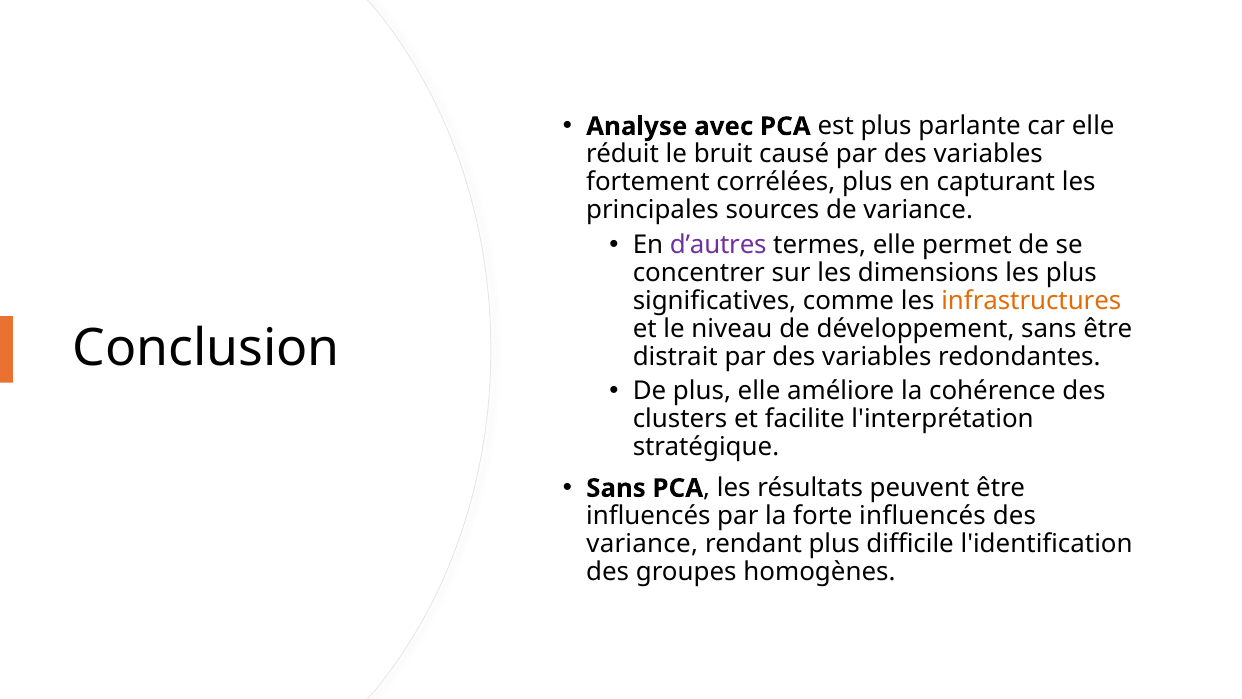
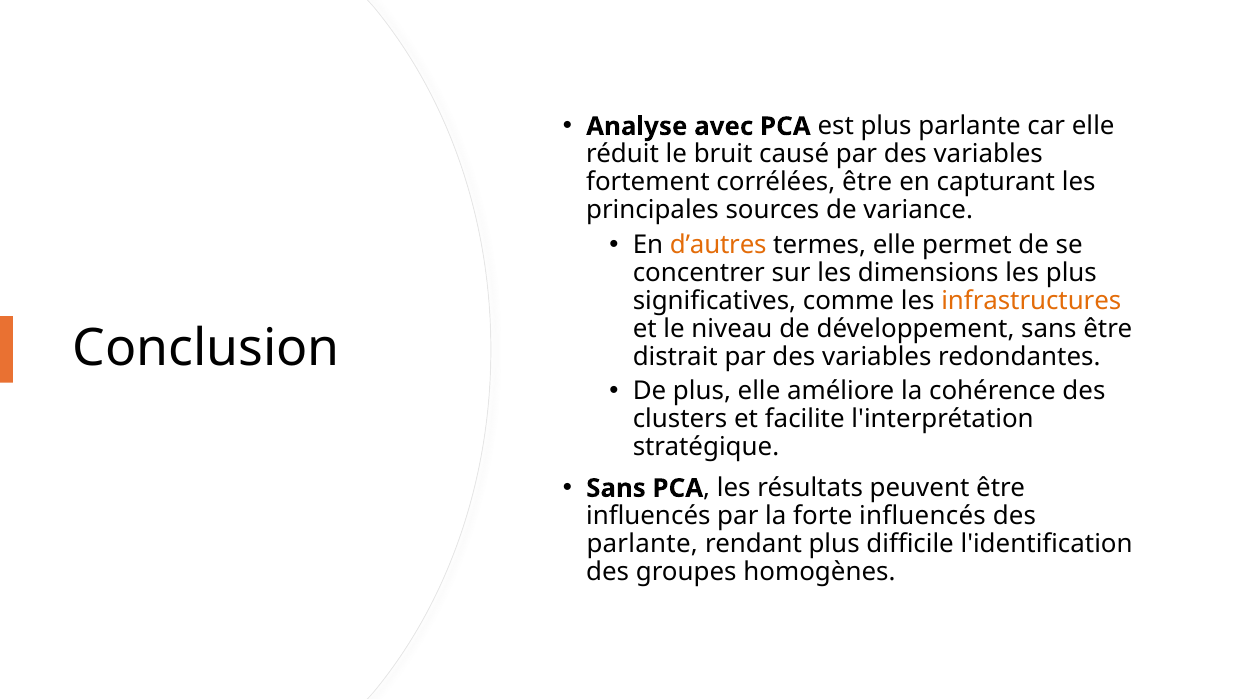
corrélées plus: plus -> être
d’autres colour: purple -> orange
variance at (642, 544): variance -> parlante
